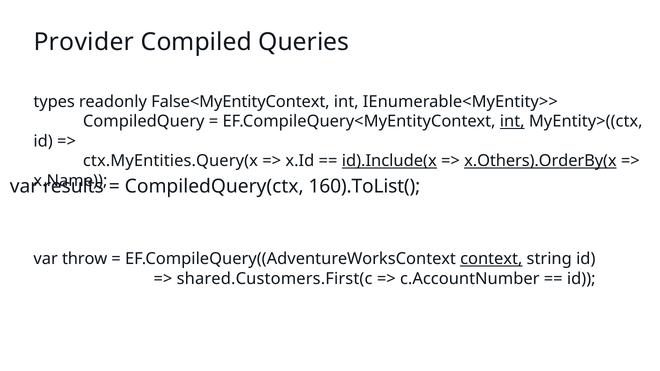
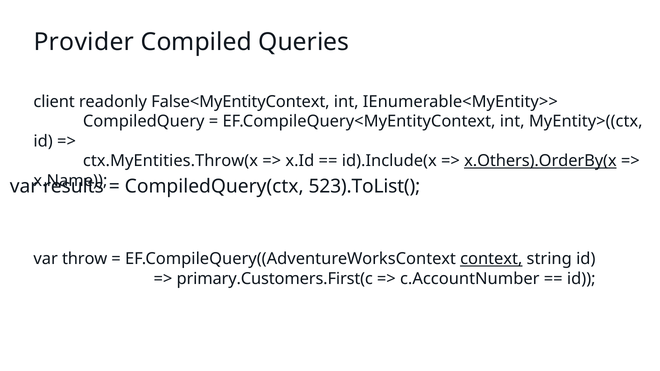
types: types -> client
int at (512, 121) underline: present -> none
ctx.MyEntities.Query(x: ctx.MyEntities.Query(x -> ctx.MyEntities.Throw(x
id).Include(x underline: present -> none
160).ToList(: 160).ToList( -> 523).ToList(
shared.Customers.First(c: shared.Customers.First(c -> primary.Customers.First(c
